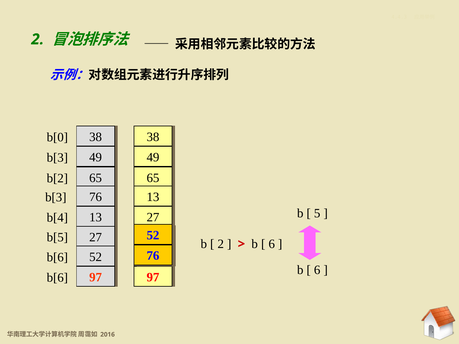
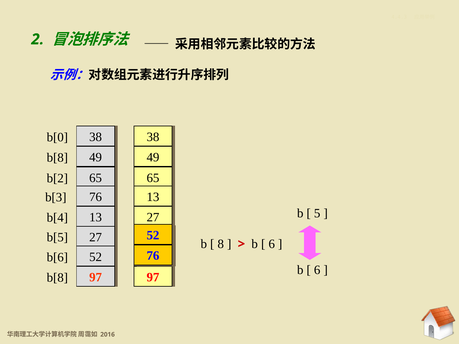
b[3 at (57, 158): b[3 -> b[8
2 at (221, 244): 2 -> 8
b[6 at (57, 278): b[6 -> b[8
